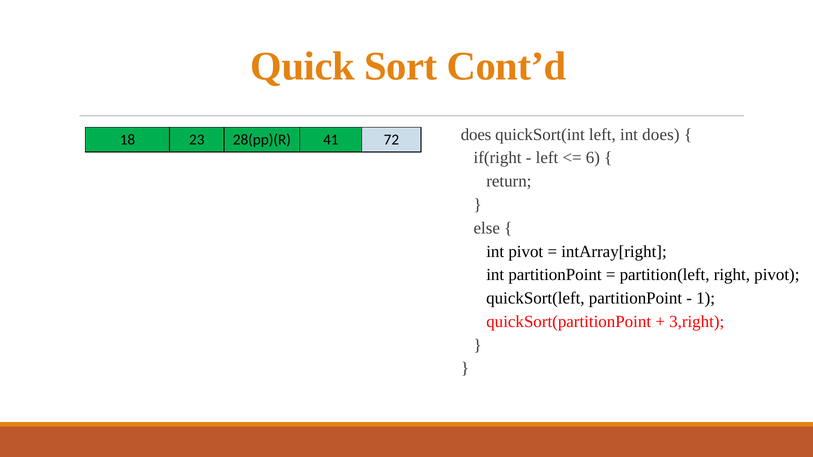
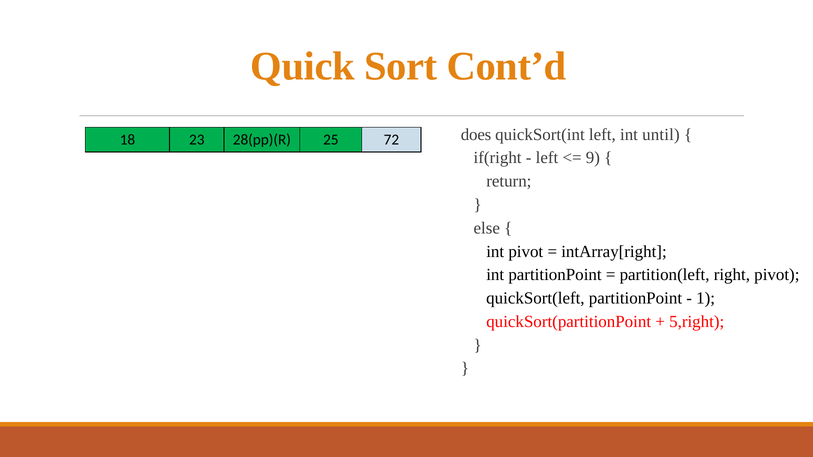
int does: does -> until
41: 41 -> 25
6: 6 -> 9
3,right: 3,right -> 5,right
